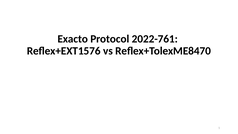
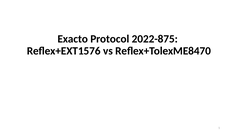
2022-761: 2022-761 -> 2022-875
